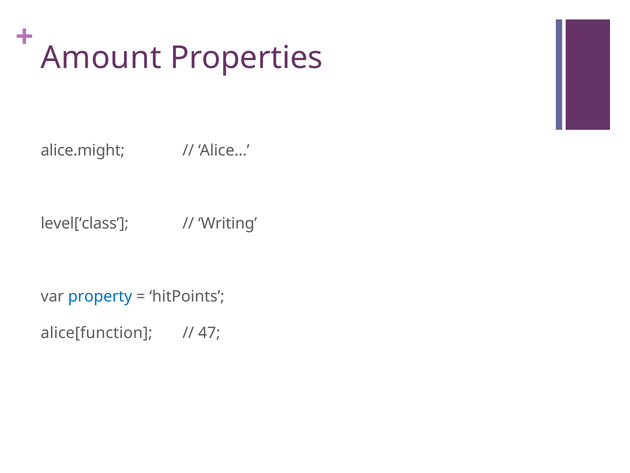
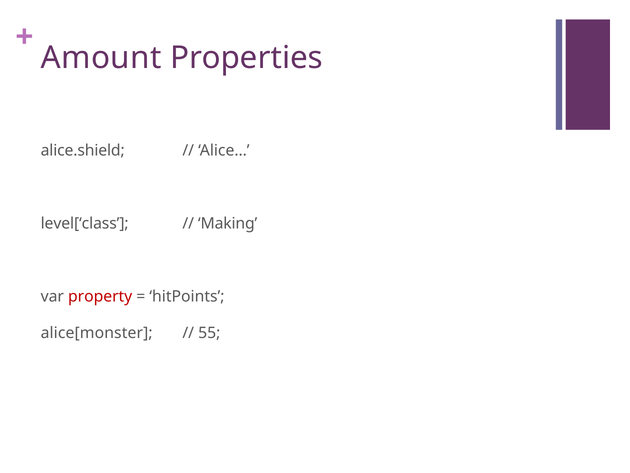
alice.might: alice.might -> alice.shield
Writing: Writing -> Making
property colour: blue -> red
alice[function: alice[function -> alice[monster
47: 47 -> 55
